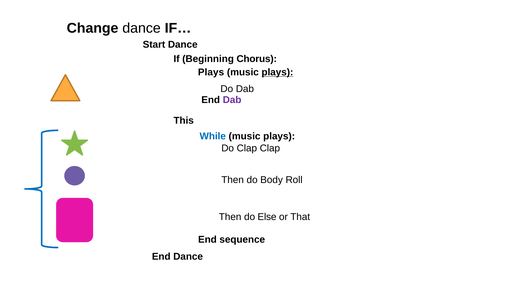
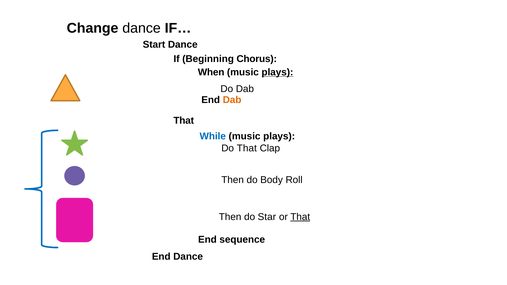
Plays at (211, 72): Plays -> When
Dab at (232, 100) colour: purple -> orange
This at (184, 121): This -> That
Do Clap: Clap -> That
Else: Else -> Star
That at (300, 217) underline: none -> present
